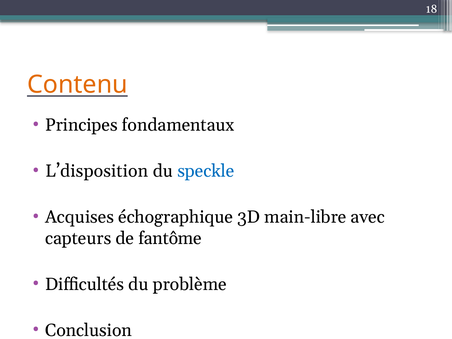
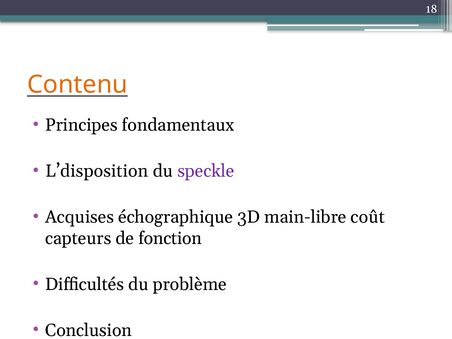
speckle colour: blue -> purple
avec: avec -> coût
fantôme: fantôme -> fonction
